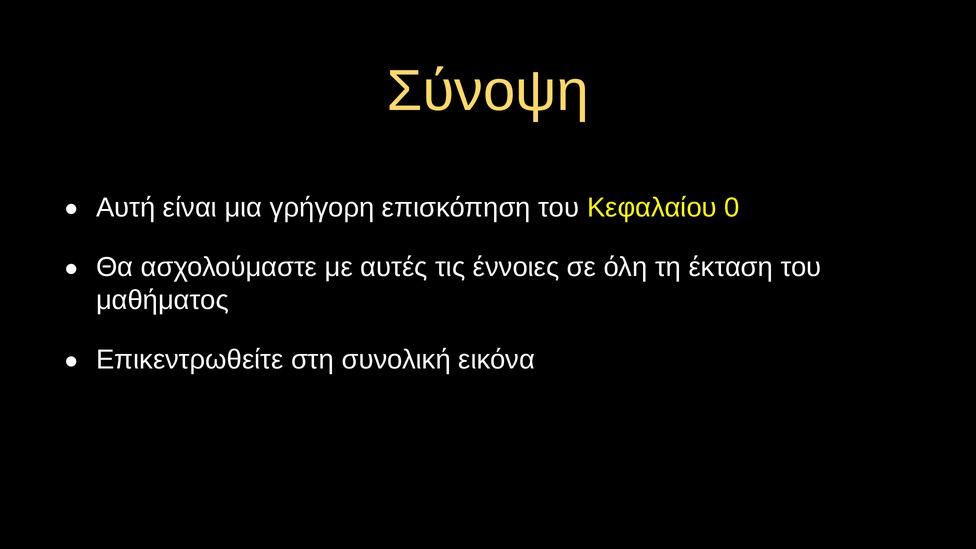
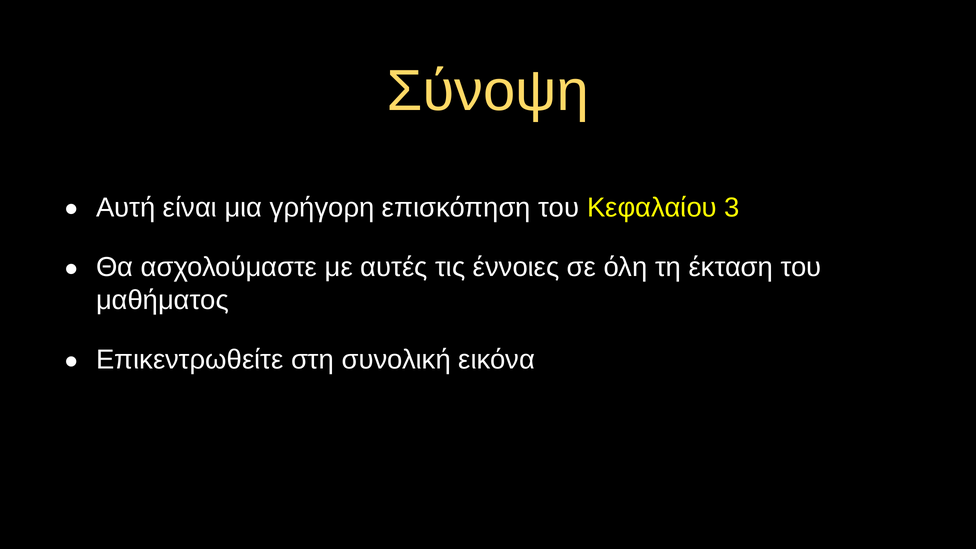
0: 0 -> 3
